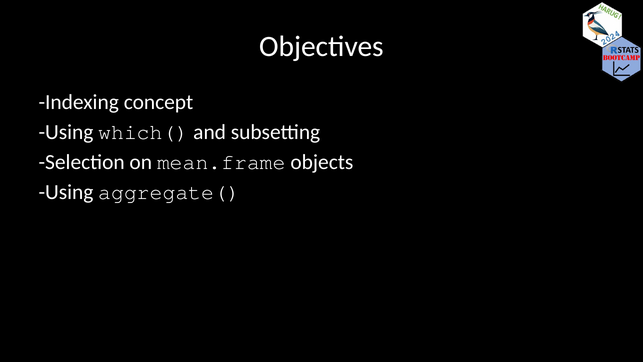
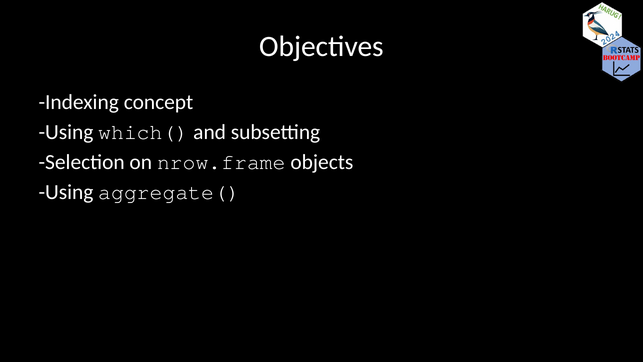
mean.frame: mean.frame -> nrow.frame
